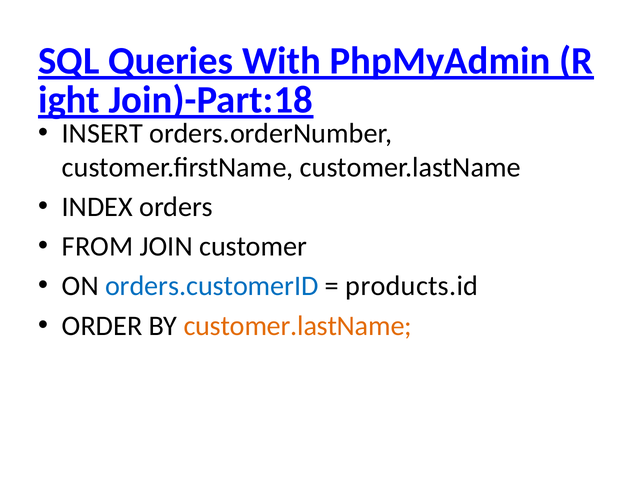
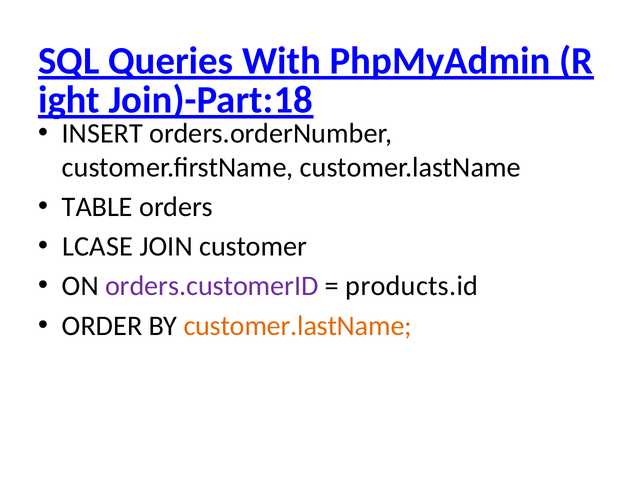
INDEX: INDEX -> TABLE
FROM: FROM -> LCASE
orders.customerID colour: blue -> purple
